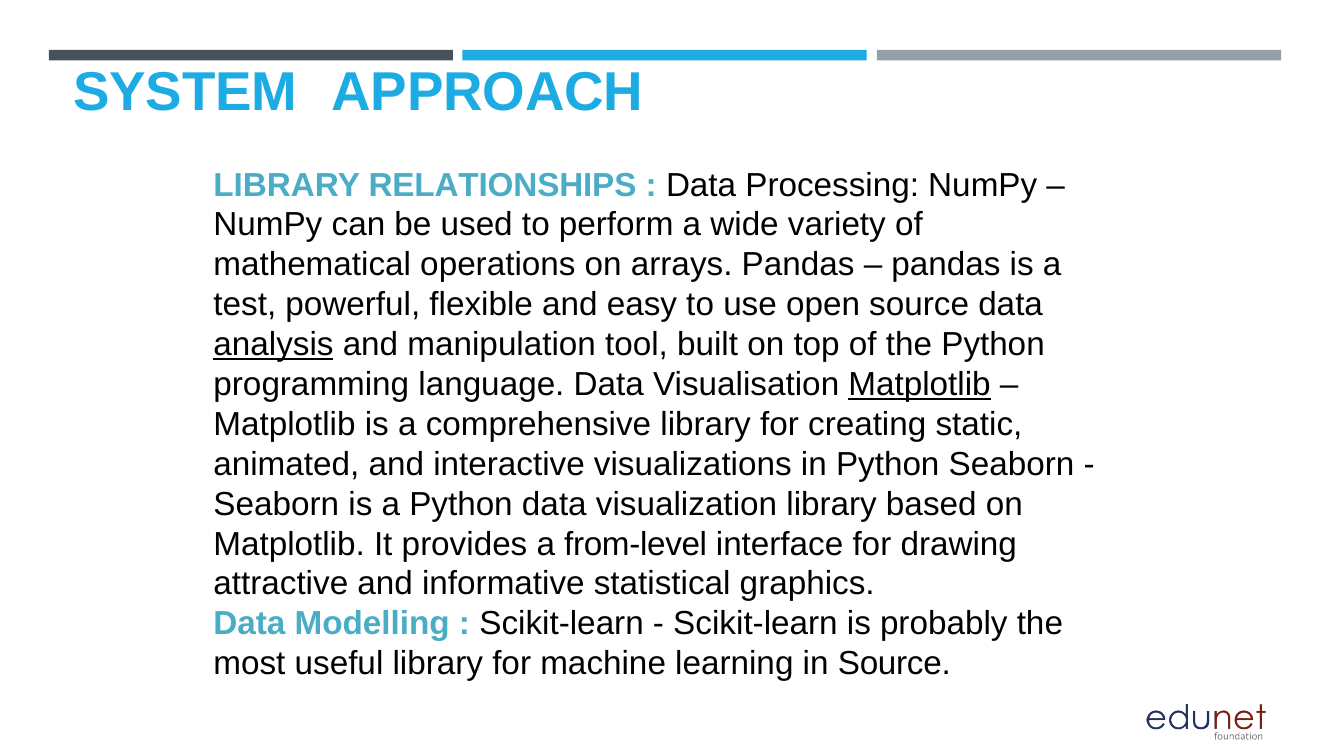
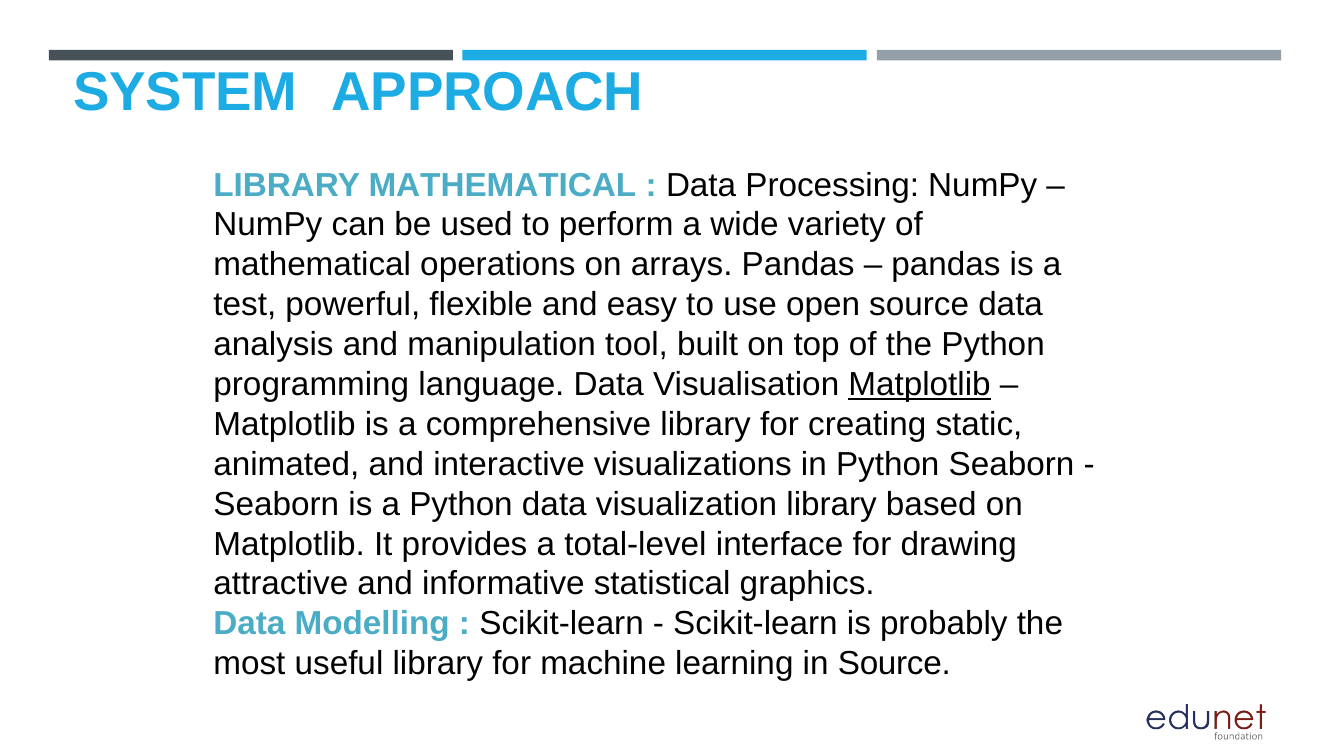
LIBRARY RELATIONSHIPS: RELATIONSHIPS -> MATHEMATICAL
analysis underline: present -> none
from-level: from-level -> total-level
